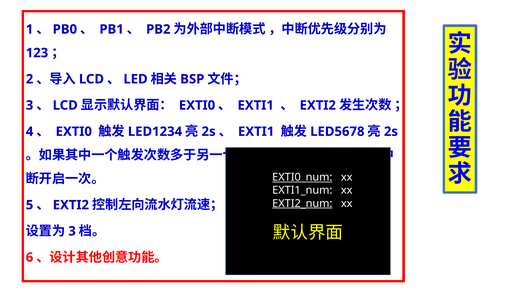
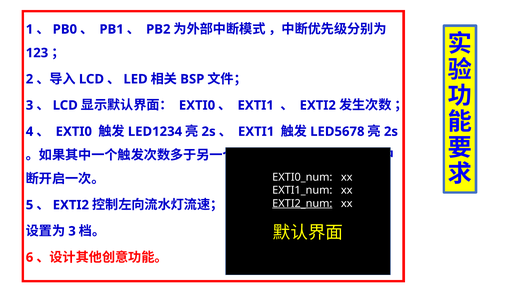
EXTI0_num underline: present -> none
